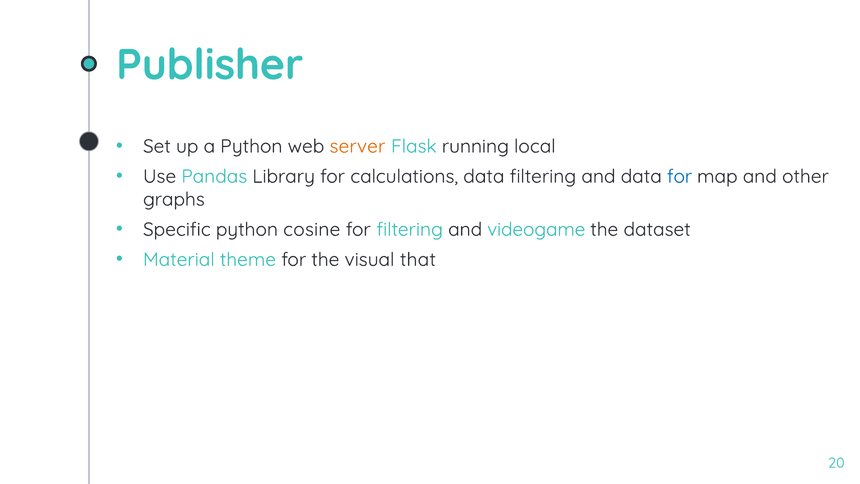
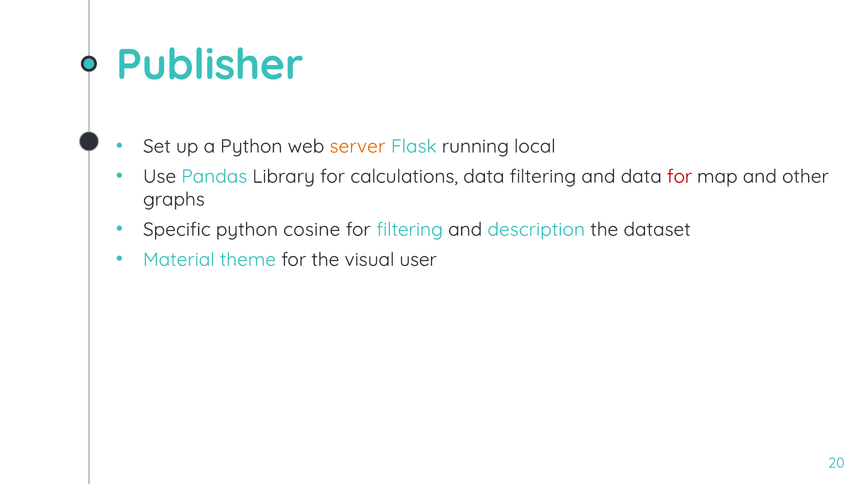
for at (680, 176) colour: blue -> red
videogame: videogame -> description
that: that -> user
